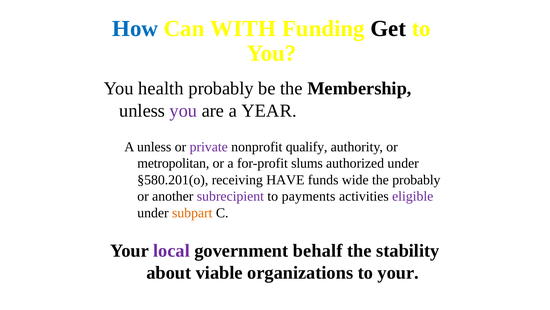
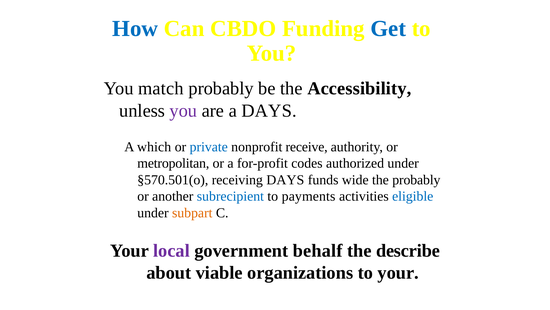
WITH: WITH -> CBDO
Get colour: black -> blue
health: health -> match
Membership: Membership -> Accessibility
a YEAR: YEAR -> DAYS
A unless: unless -> which
private colour: purple -> blue
qualify: qualify -> receive
slums: slums -> codes
§580.201(o: §580.201(o -> §570.501(o
receiving HAVE: HAVE -> DAYS
subrecipient colour: purple -> blue
eligible colour: purple -> blue
stability: stability -> describe
